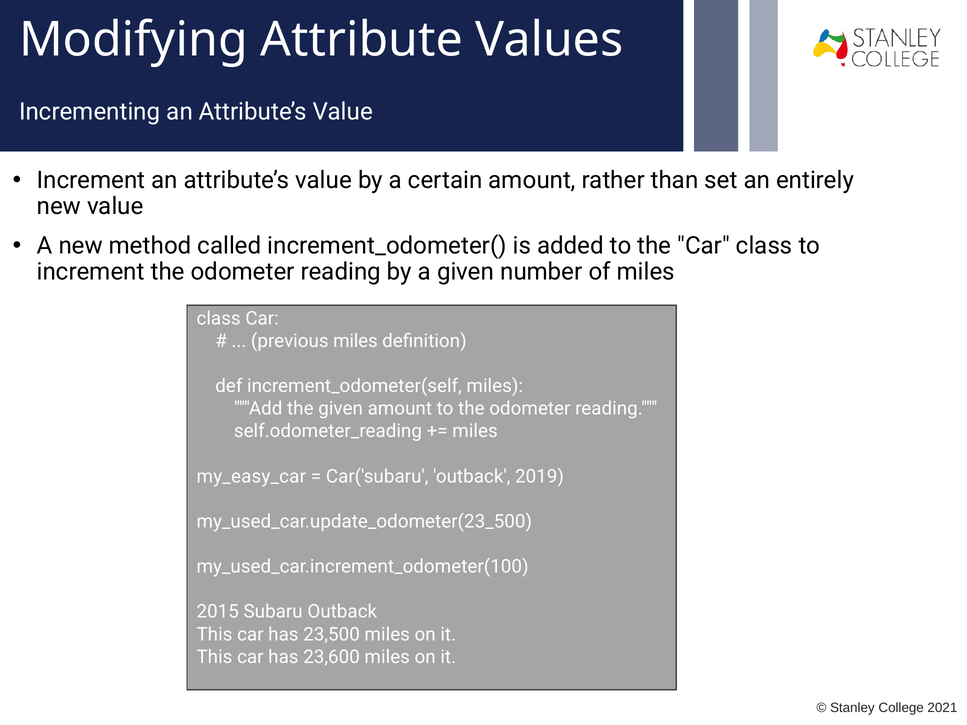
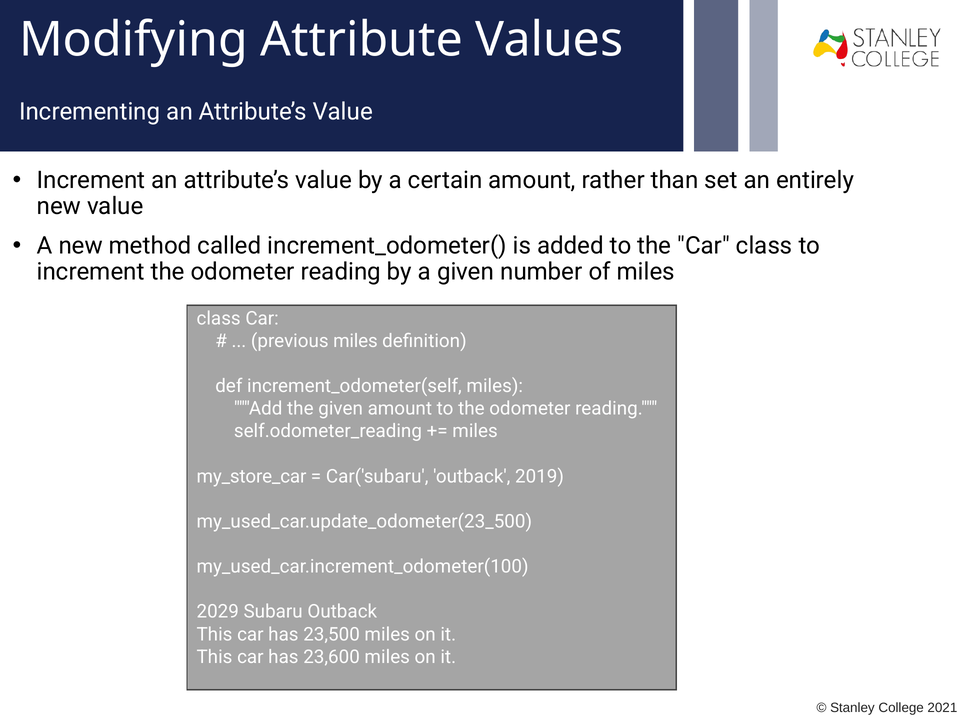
my_easy_car: my_easy_car -> my_store_car
2015: 2015 -> 2029
